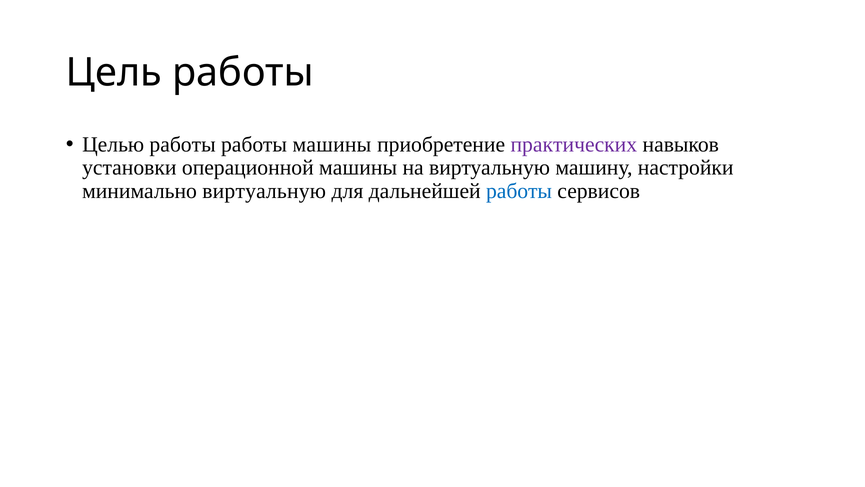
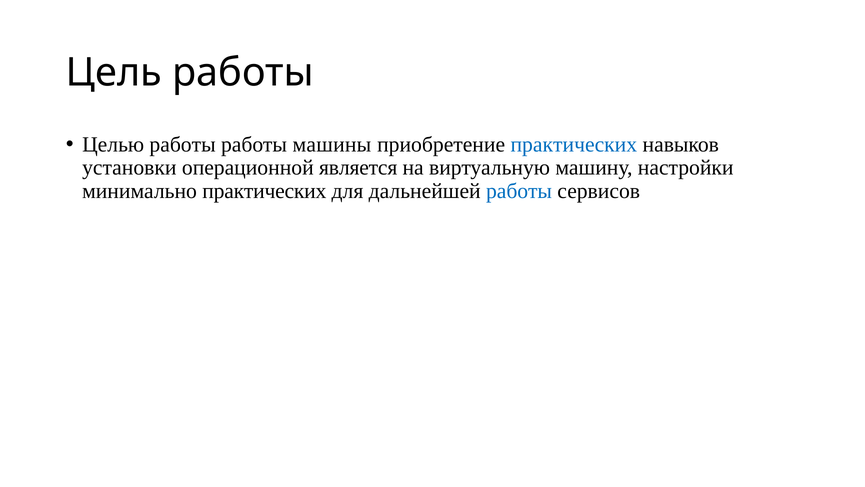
практических at (574, 144) colour: purple -> blue
операционной машины: машины -> является
минимально виртуальную: виртуальную -> практических
